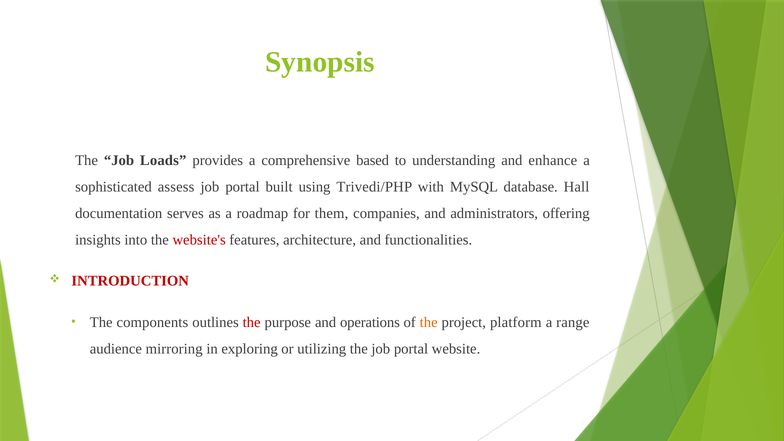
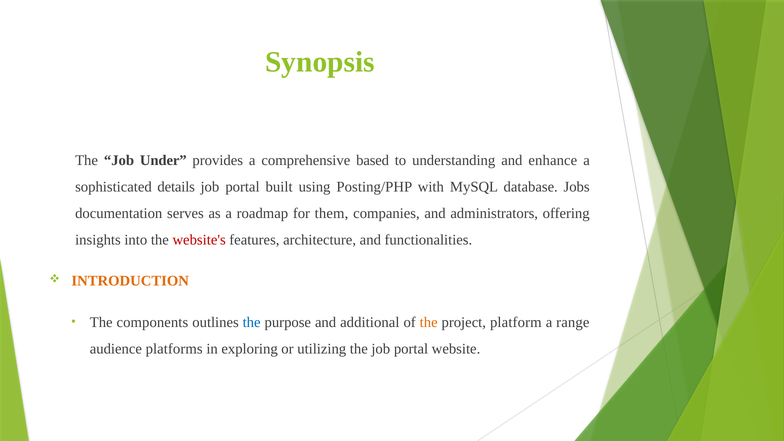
Loads: Loads -> Under
assess: assess -> details
Trivedi/PHP: Trivedi/PHP -> Posting/PHP
Hall: Hall -> Jobs
INTRODUCTION colour: red -> orange
the at (252, 322) colour: red -> blue
operations: operations -> additional
mirroring: mirroring -> platforms
